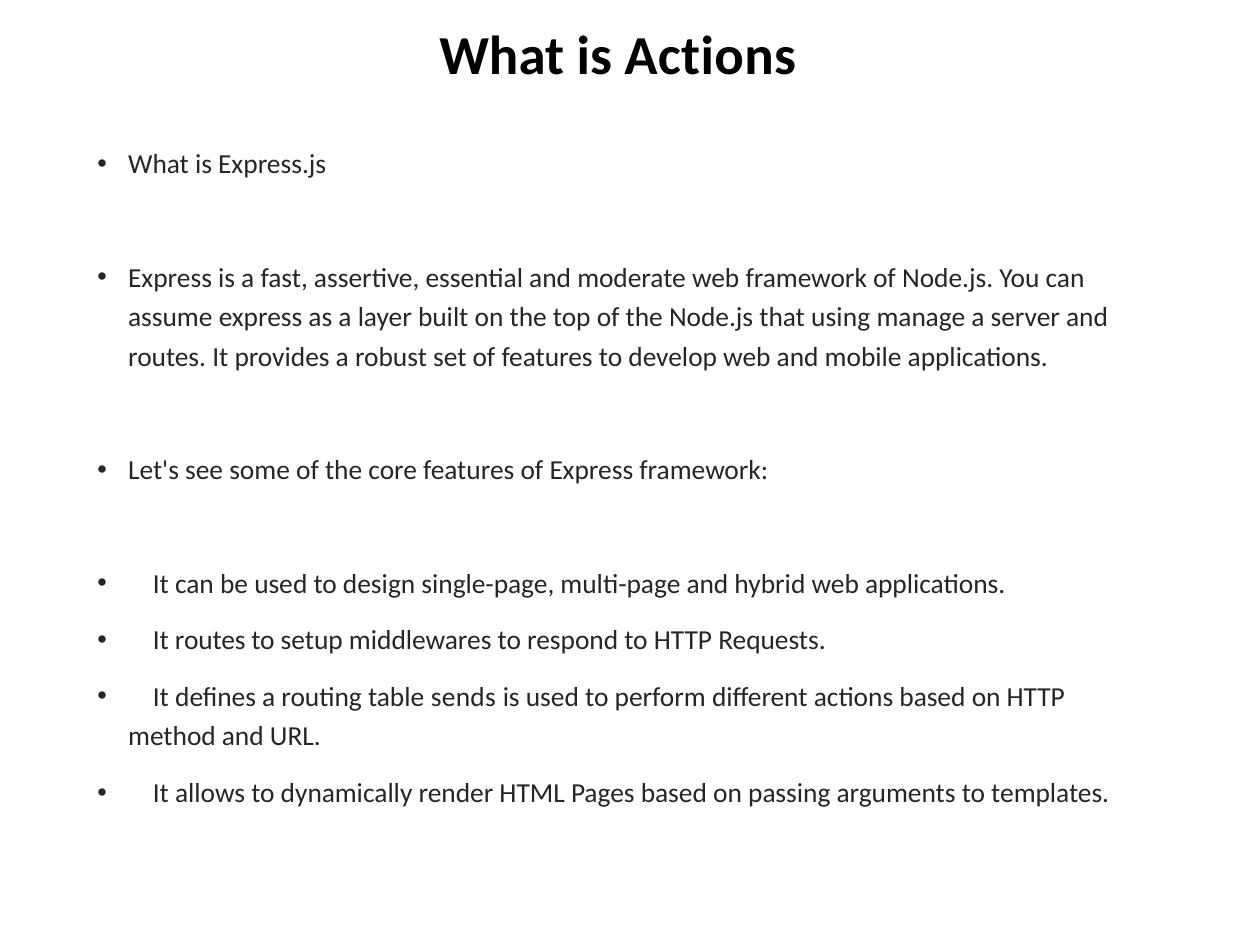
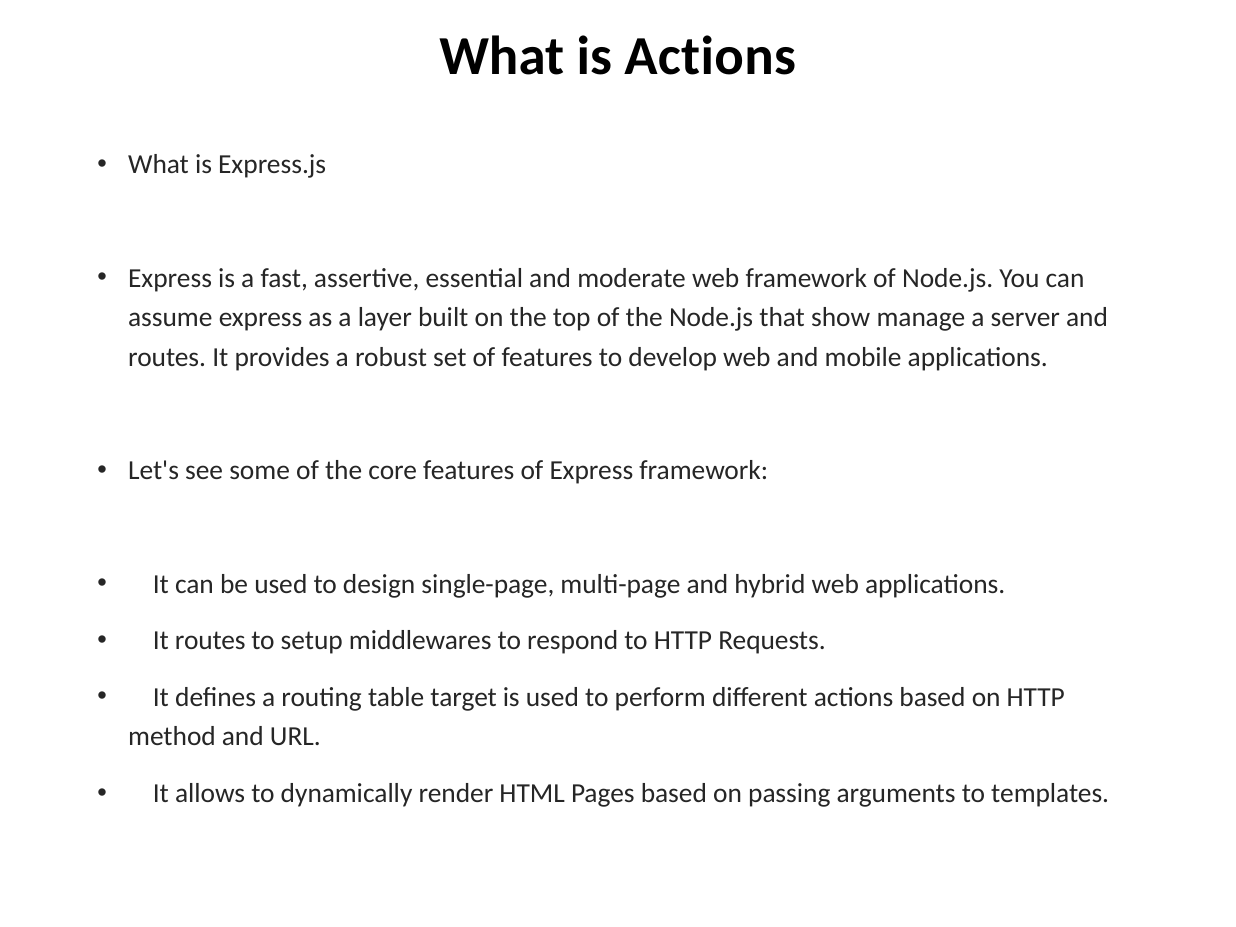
using: using -> show
sends: sends -> target
